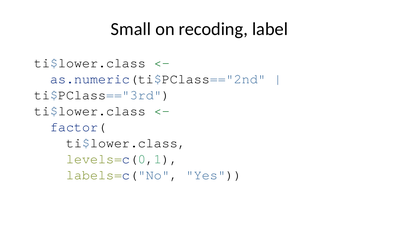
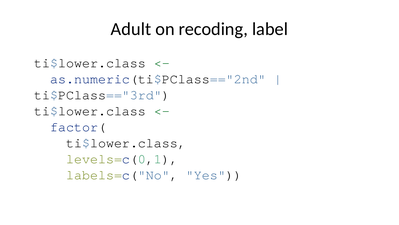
Small: Small -> Adult
